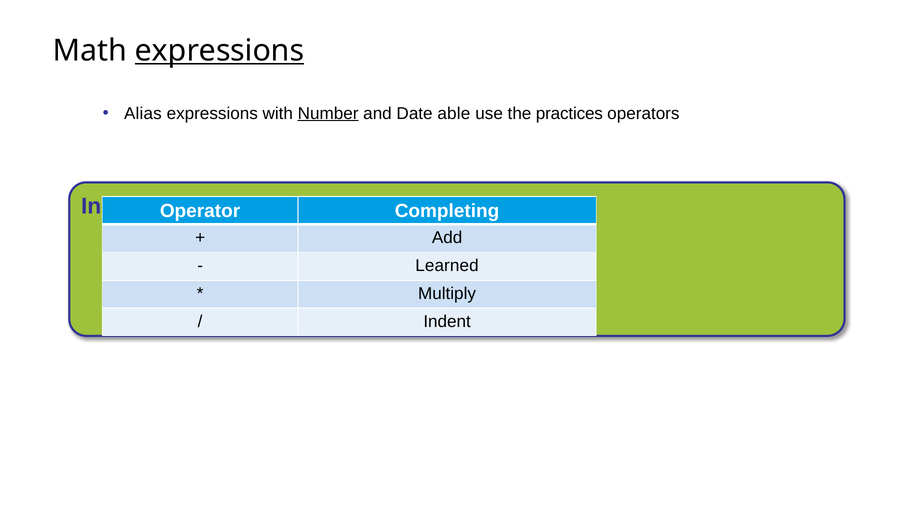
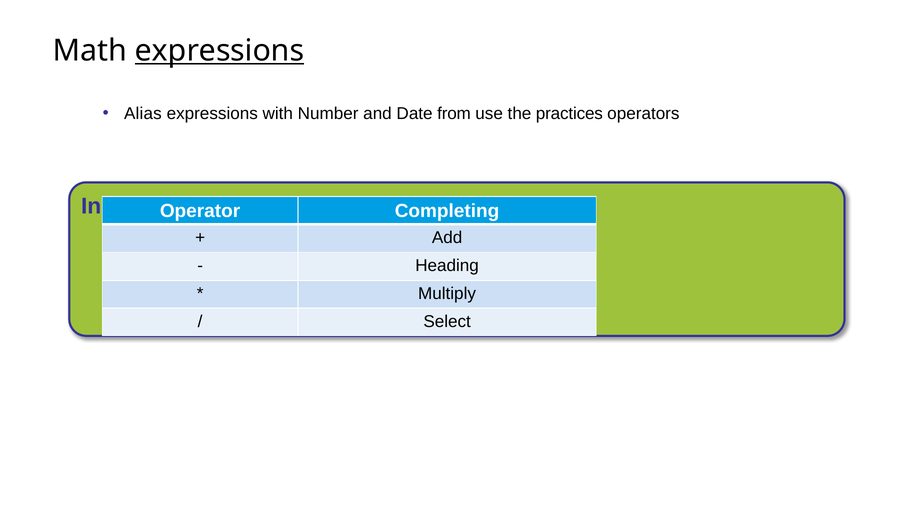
Number underline: present -> none
able: able -> from
Learned: Learned -> Heading
Indent: Indent -> Select
